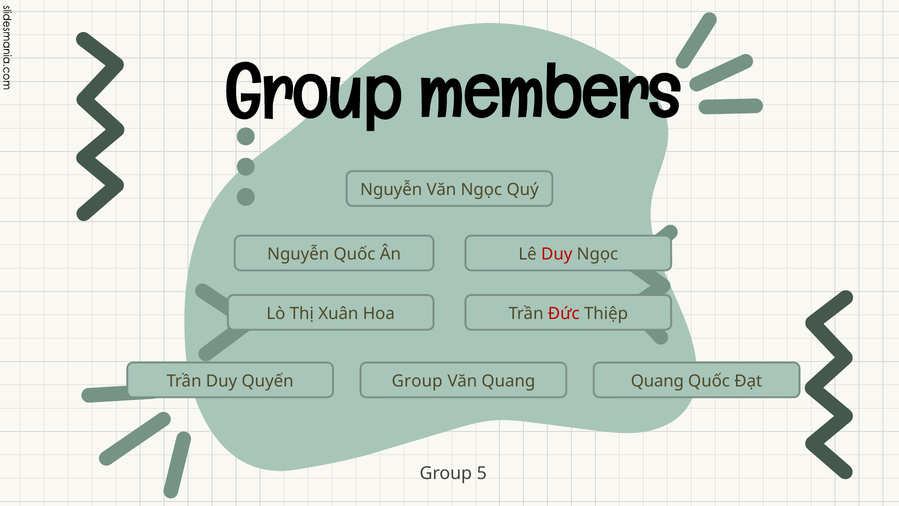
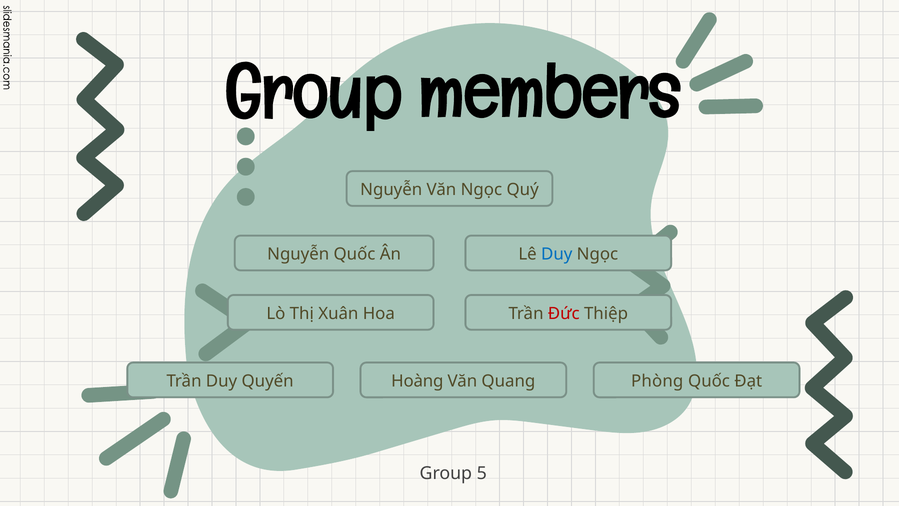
Duy at (557, 254) colour: red -> blue
Group at (417, 381): Group -> Hoàng
Quyến Quang: Quang -> Phòng
